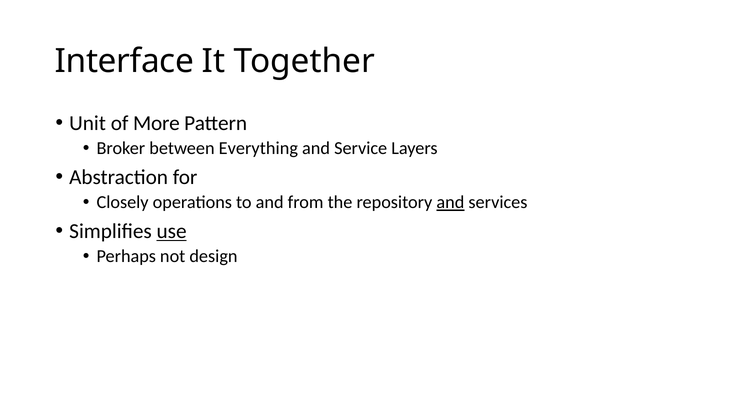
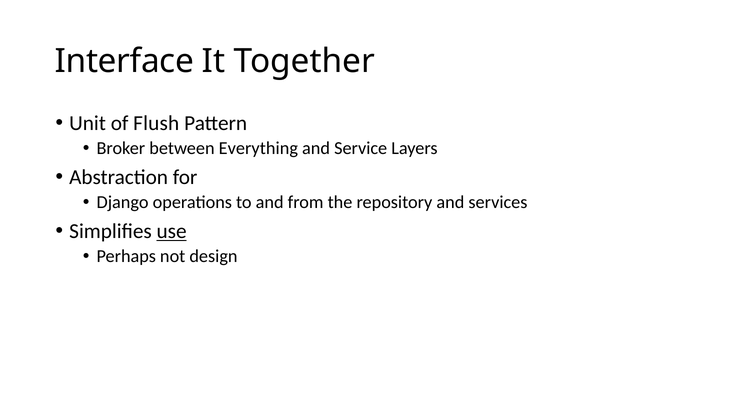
More: More -> Flush
Closely: Closely -> Django
and at (450, 202) underline: present -> none
